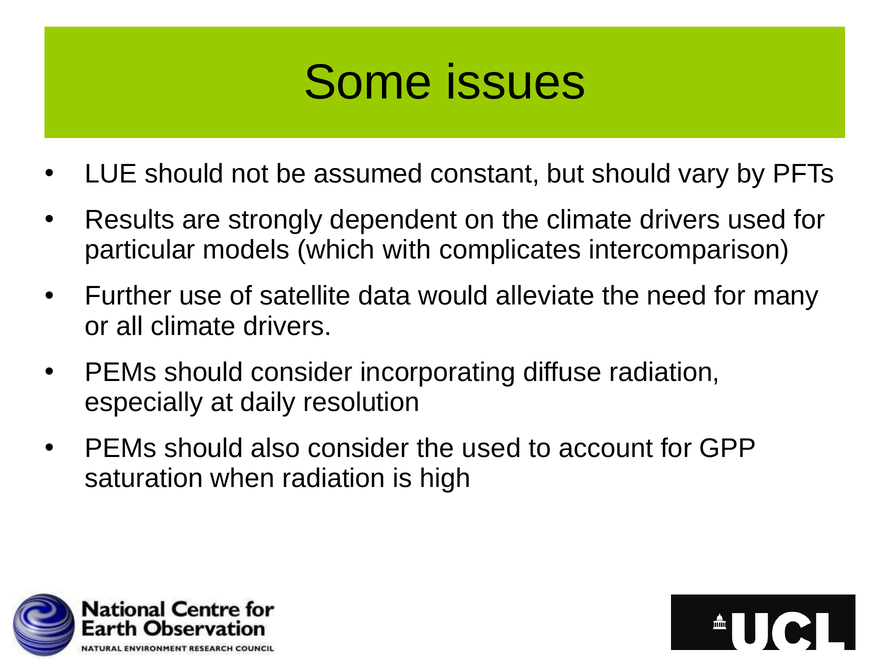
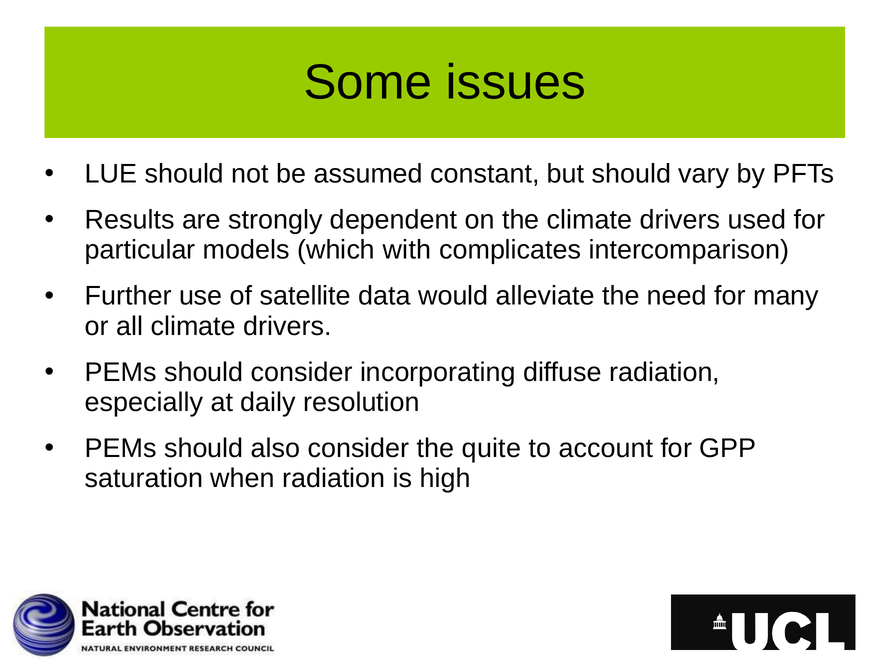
the used: used -> quite
